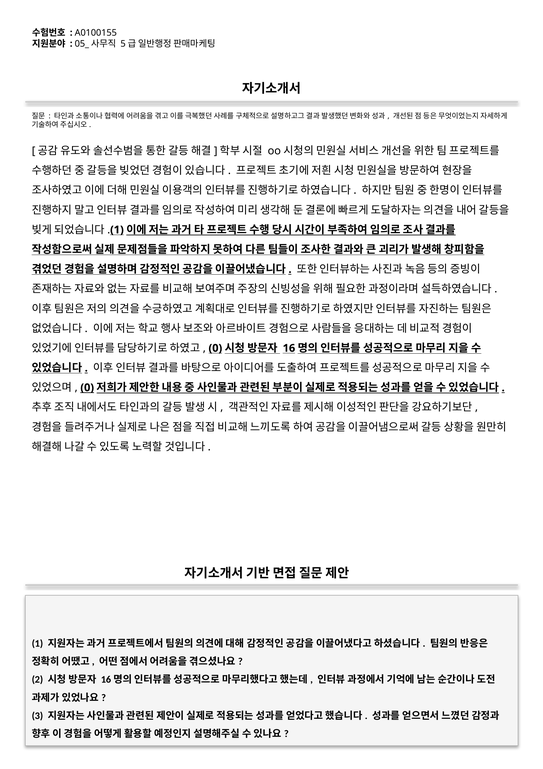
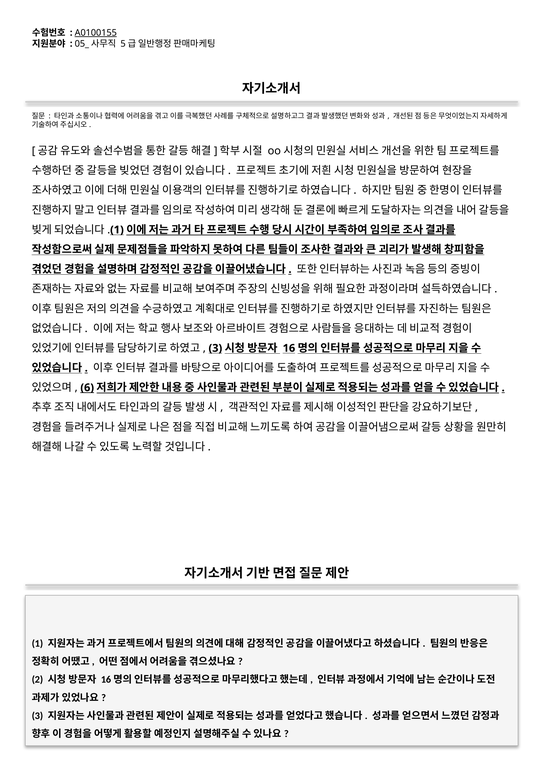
A0100155 underline: none -> present
0 at (215, 348): 0 -> 3
0 at (87, 387): 0 -> 6
